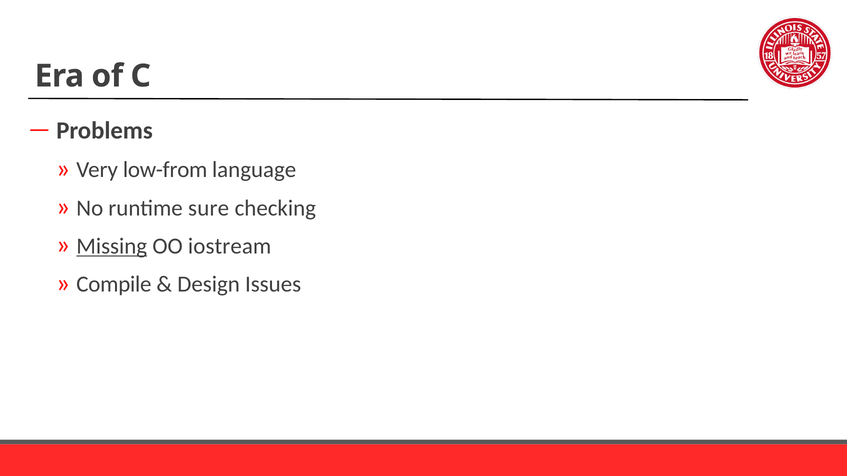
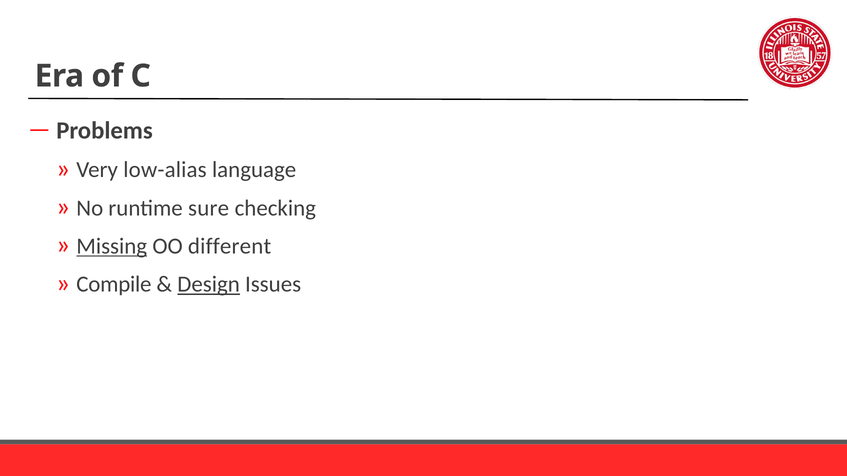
low-from: low-from -> low-alias
iostream: iostream -> different
Design underline: none -> present
